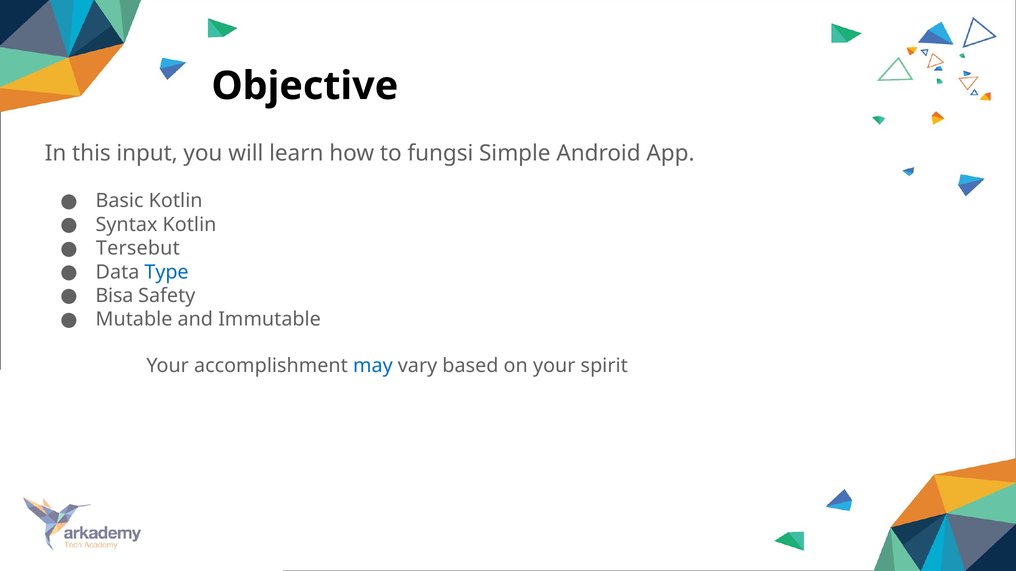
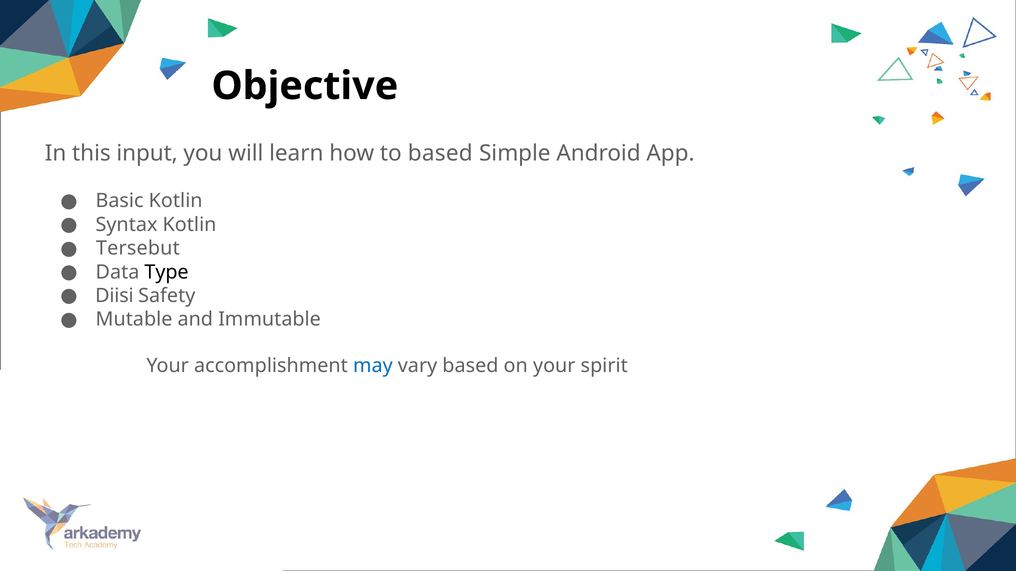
to fungsi: fungsi -> based
Type colour: blue -> black
Bisa: Bisa -> Diisi
